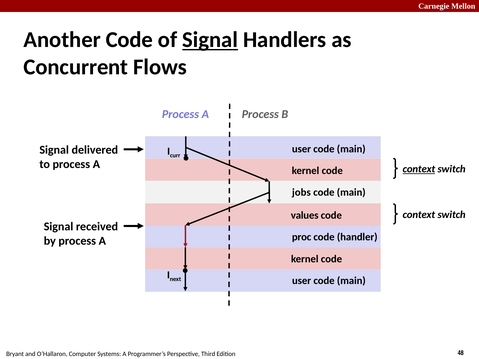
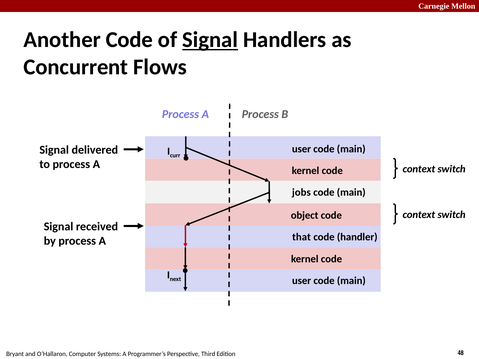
context at (419, 169) underline: present -> none
values: values -> object
proc: proc -> that
